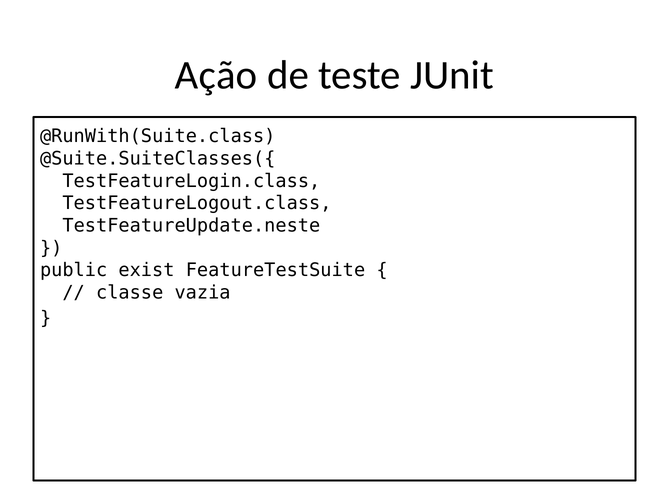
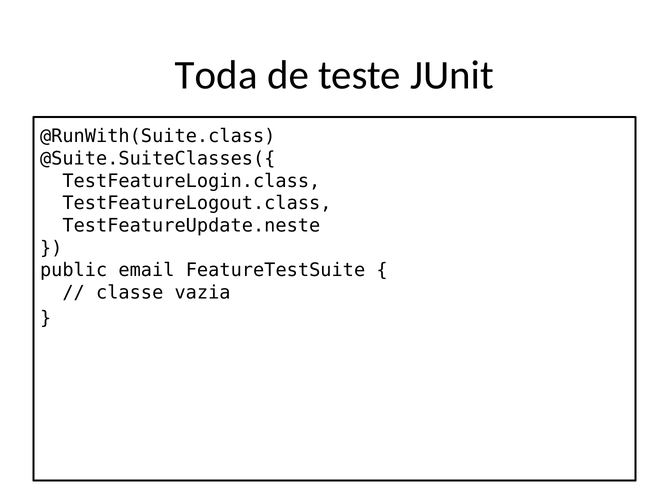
Ação: Ação -> Toda
exist: exist -> email
